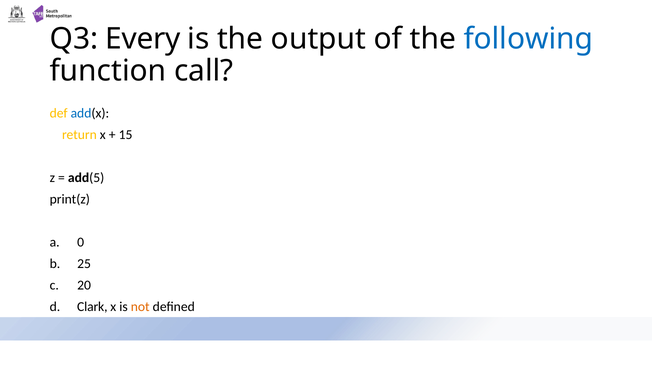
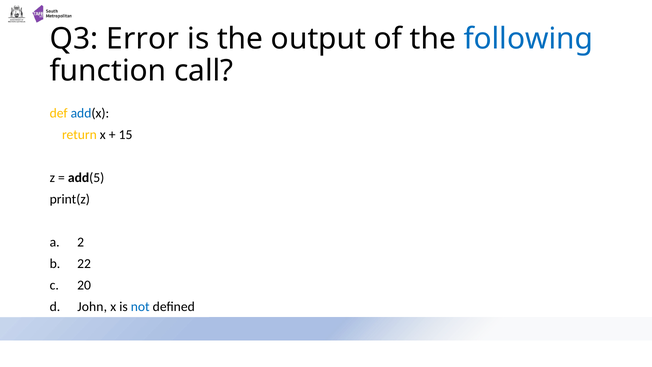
Every: Every -> Error
0: 0 -> 2
25: 25 -> 22
Clark: Clark -> John
not colour: orange -> blue
